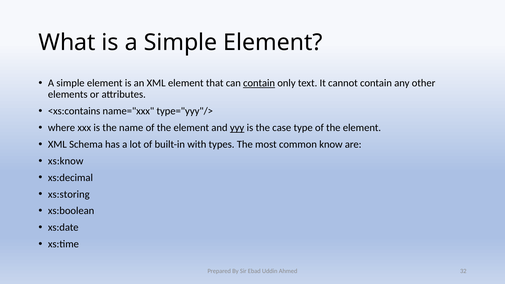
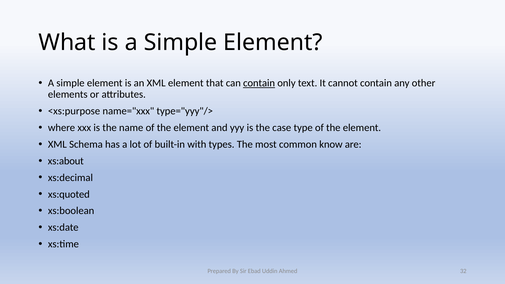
<xs:contains: <xs:contains -> <xs:purpose
yyy underline: present -> none
xs:know: xs:know -> xs:about
xs:storing: xs:storing -> xs:quoted
